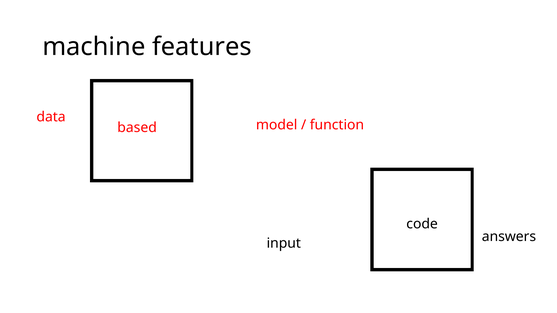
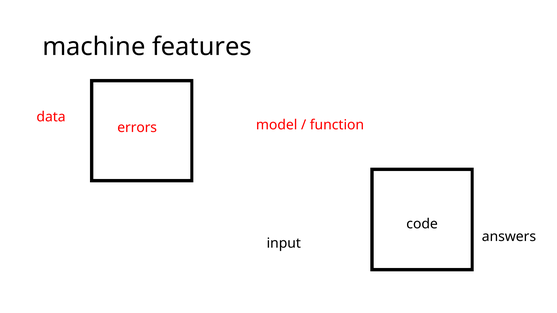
based: based -> errors
